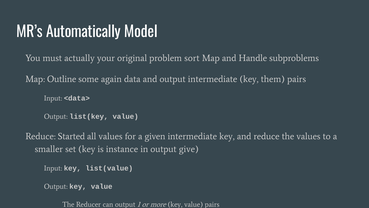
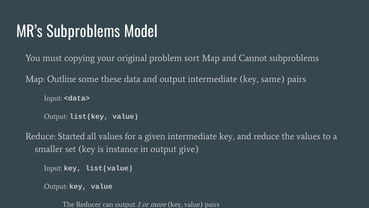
MR’s Automatically: Automatically -> Subproblems
actually: actually -> copying
Handle: Handle -> Cannot
again: again -> these
them: them -> same
